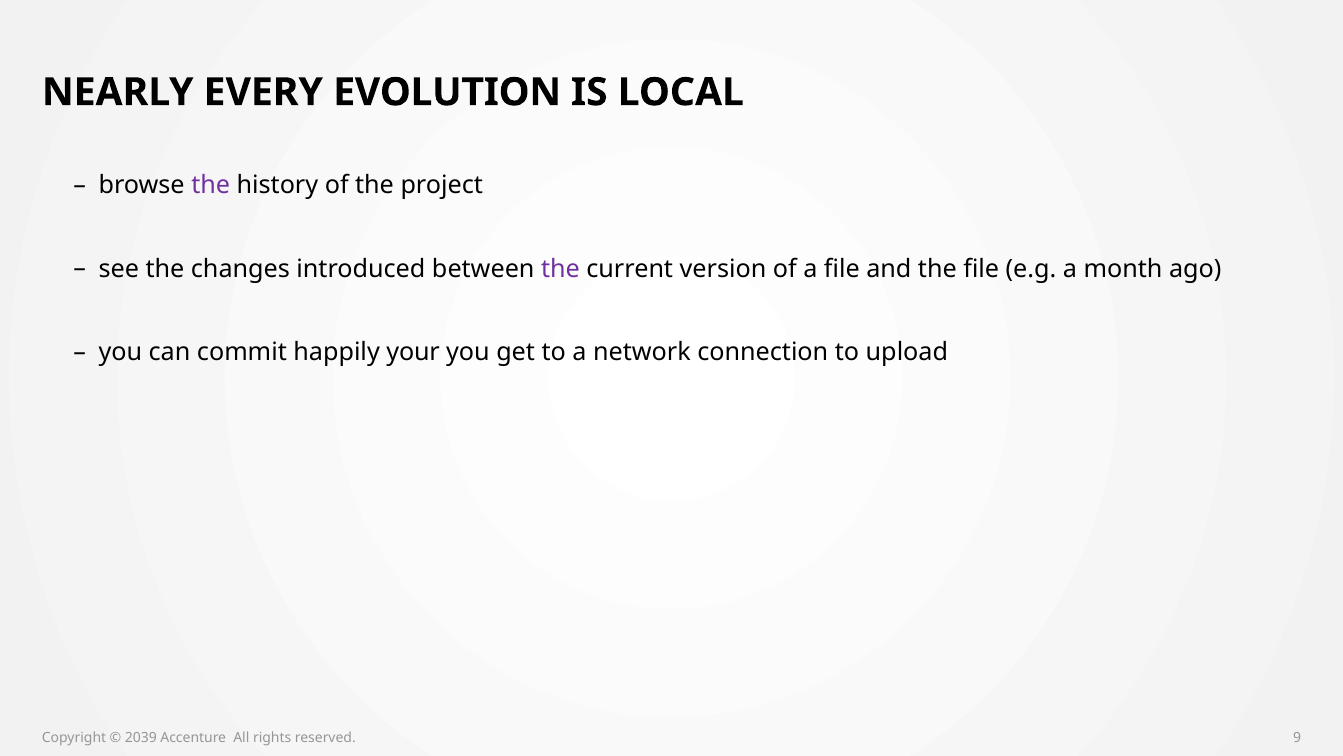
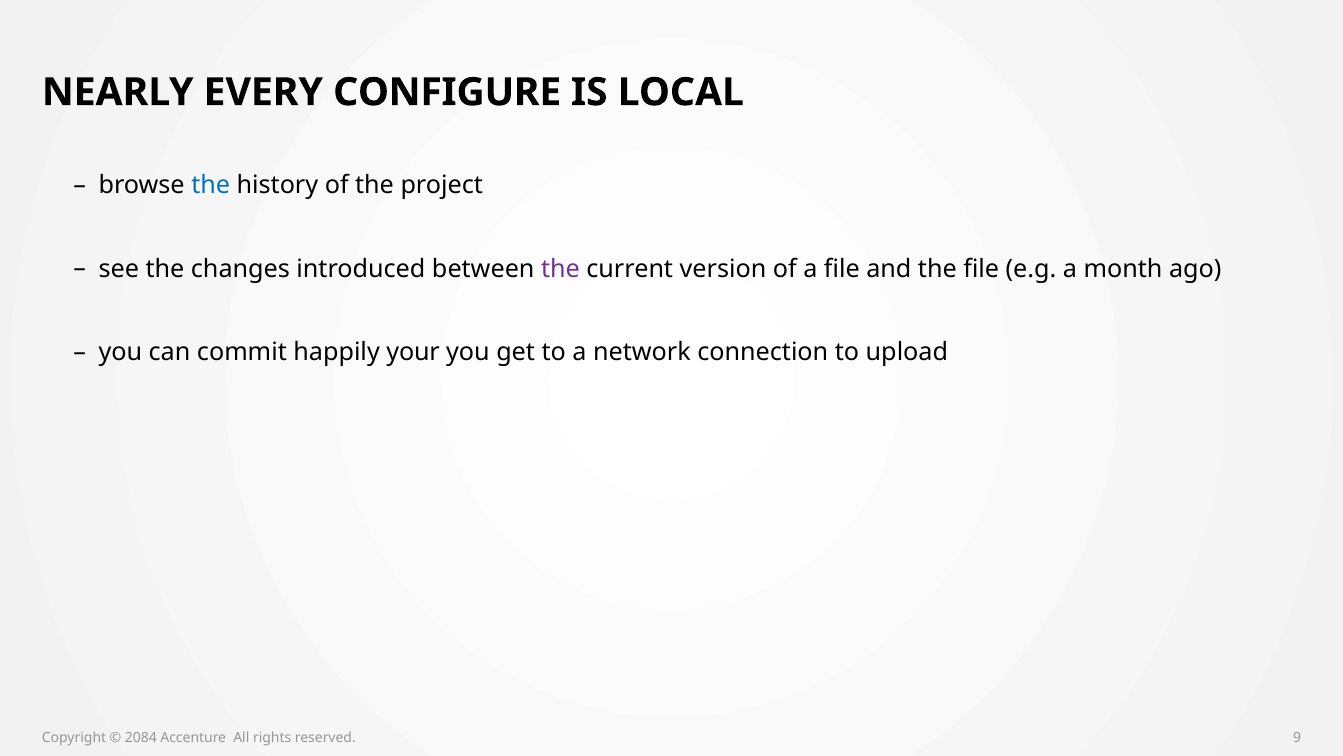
EVOLUTION: EVOLUTION -> CONFIGURE
the at (211, 185) colour: purple -> blue
2039: 2039 -> 2084
